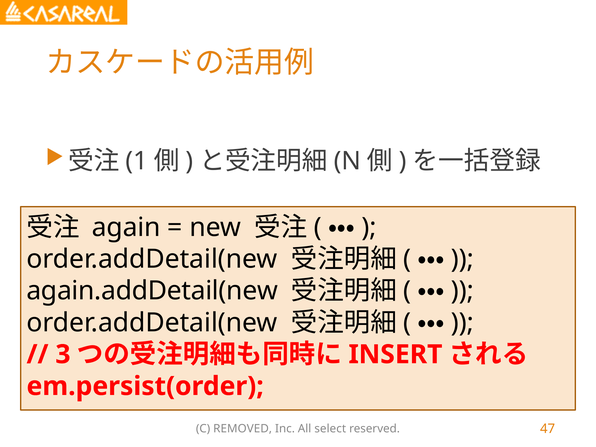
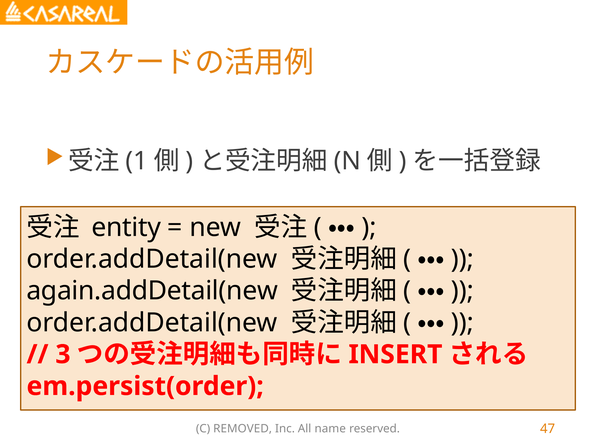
again: again -> entity
select: select -> name
